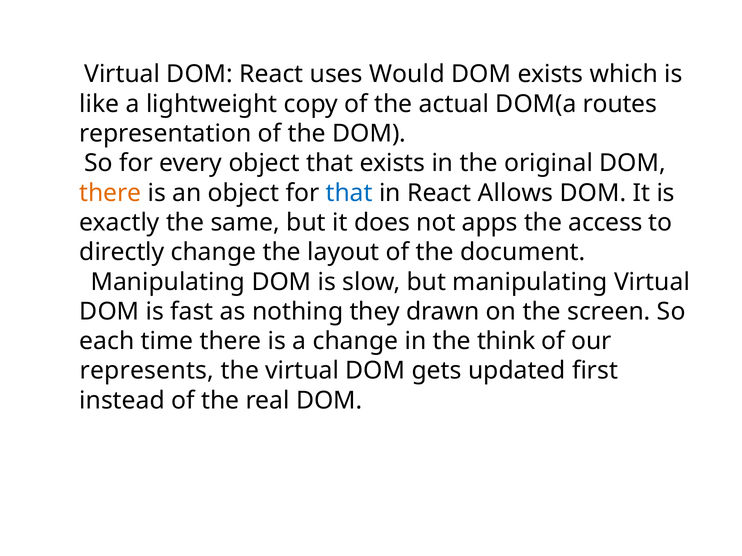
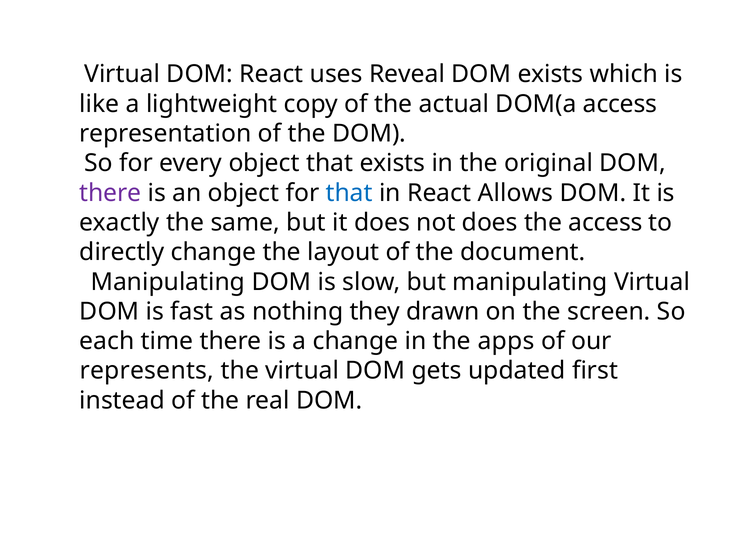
Would: Would -> Reveal
DOM(a routes: routes -> access
there at (110, 193) colour: orange -> purple
not apps: apps -> does
think: think -> apps
